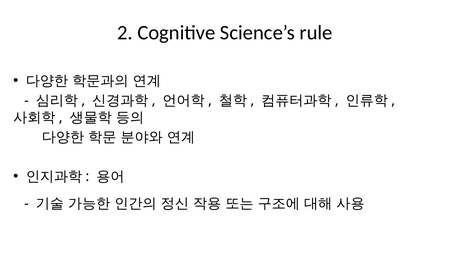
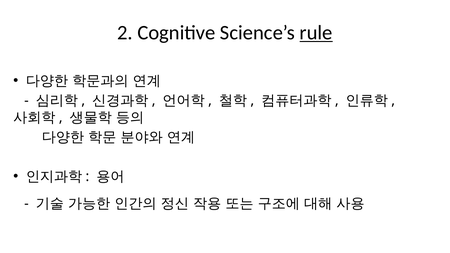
rule underline: none -> present
